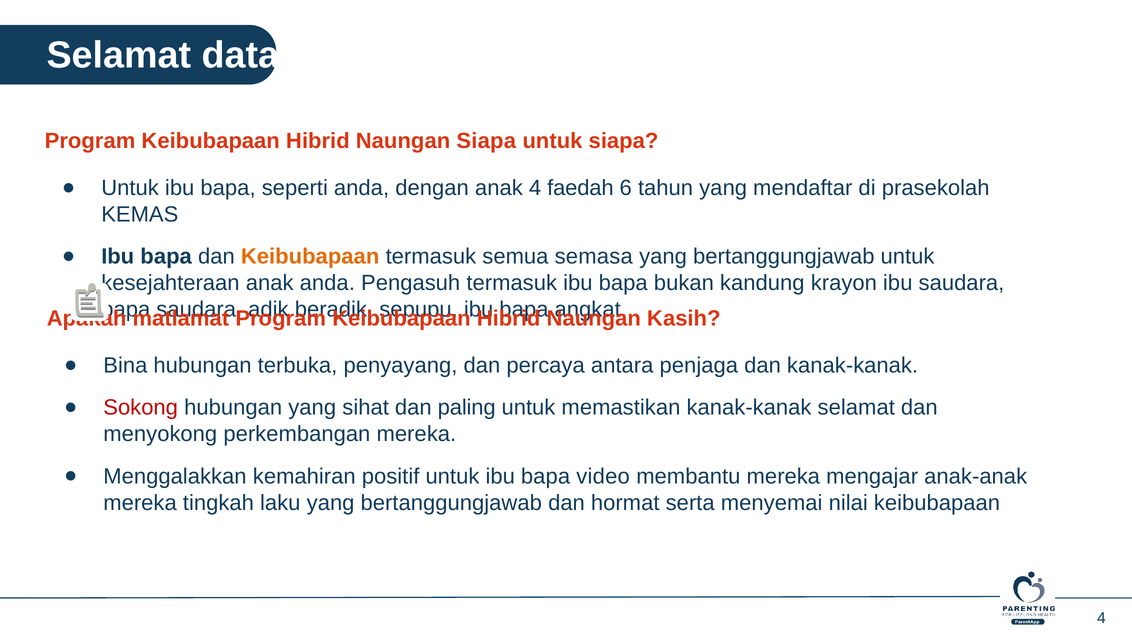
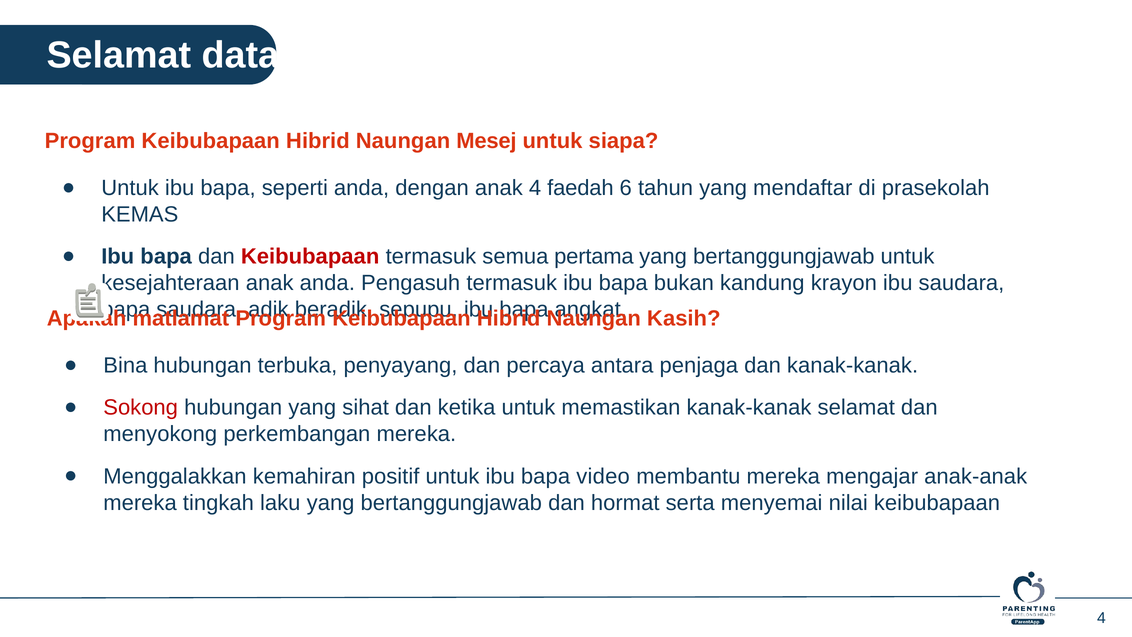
Naungan Siapa: Siapa -> Mesej
Keibubapaan at (310, 257) colour: orange -> red
semasa: semasa -> pertama
paling: paling -> ketika
